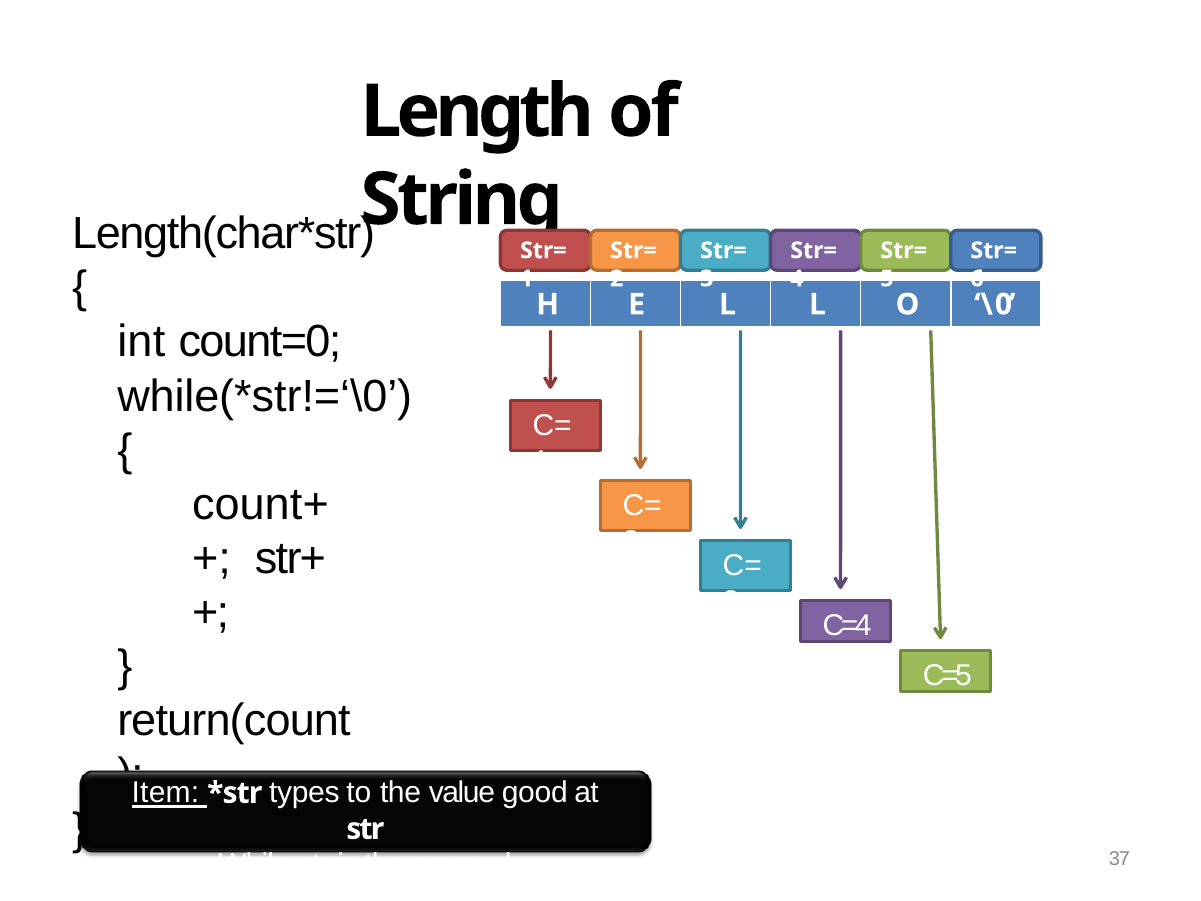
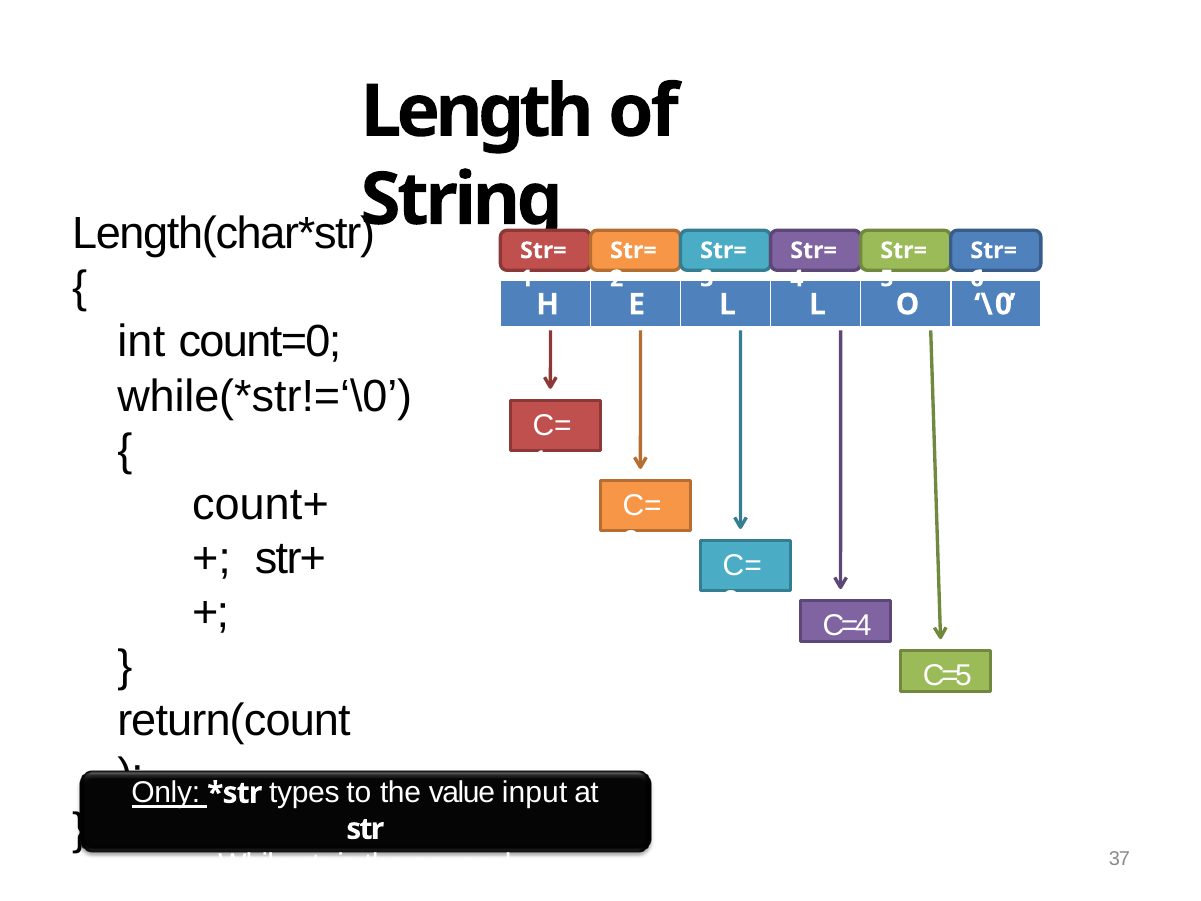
Item: Item -> Only
good: good -> input
